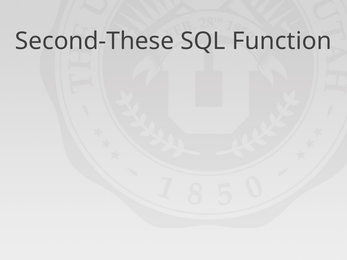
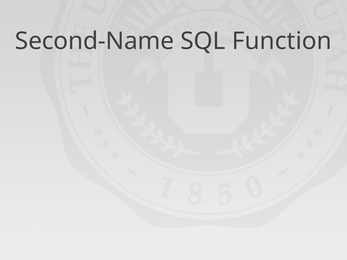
Second-These: Second-These -> Second-Name
